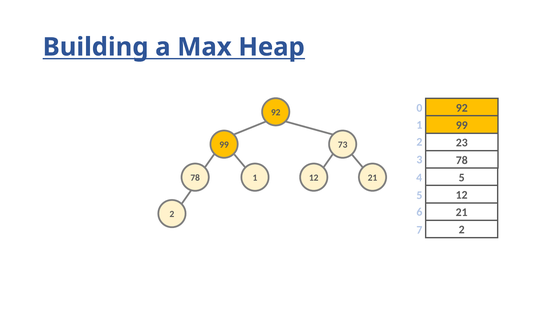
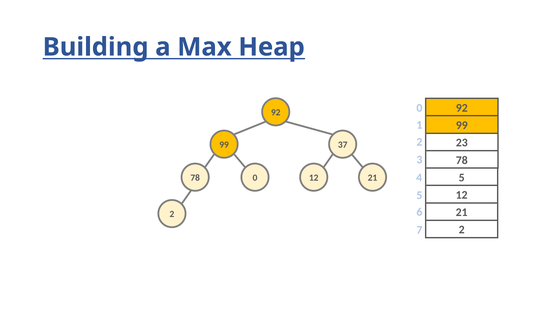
73: 73 -> 37
78 1: 1 -> 0
